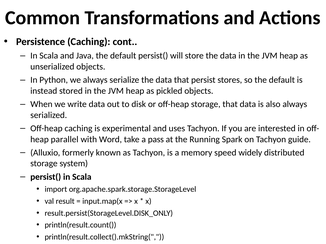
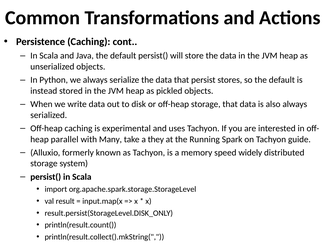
Word: Word -> Many
pass: pass -> they
